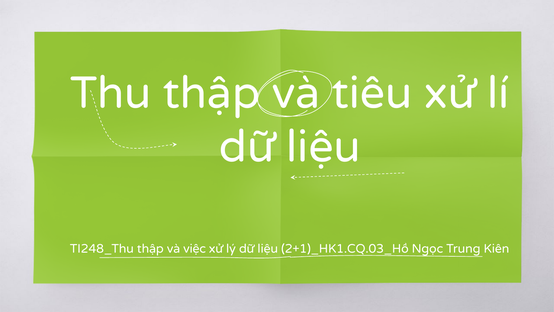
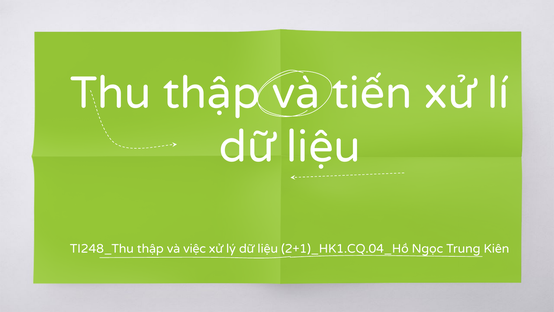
tiêu: tiêu -> tiến
2+1)_HK1.CQ.03_Hồ: 2+1)_HK1.CQ.03_Hồ -> 2+1)_HK1.CQ.04_Hồ
